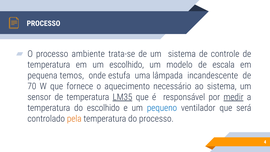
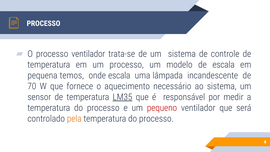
processo ambiente: ambiente -> ventilador
um escolhido: escolhido -> processo
onde estufa: estufa -> escala
medir underline: present -> none
escolhido at (103, 108): escolhido -> processo
pequeno colour: blue -> red
